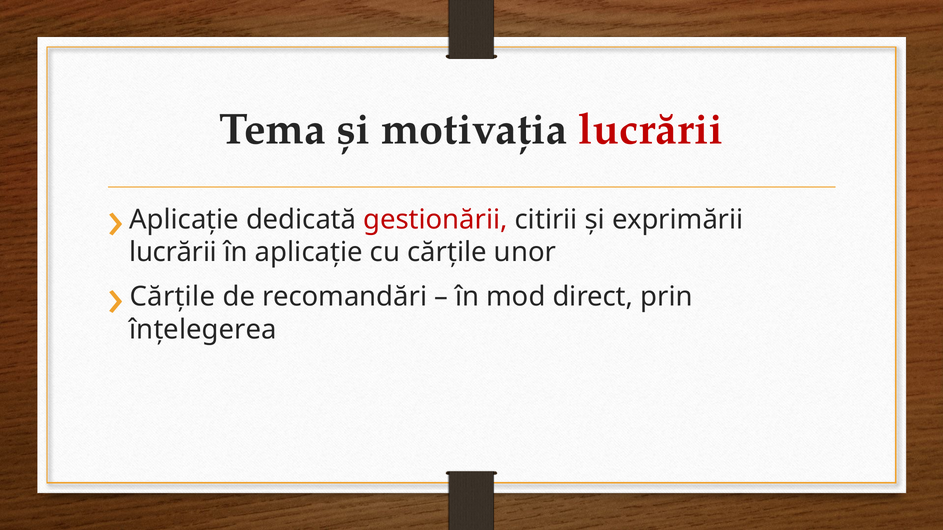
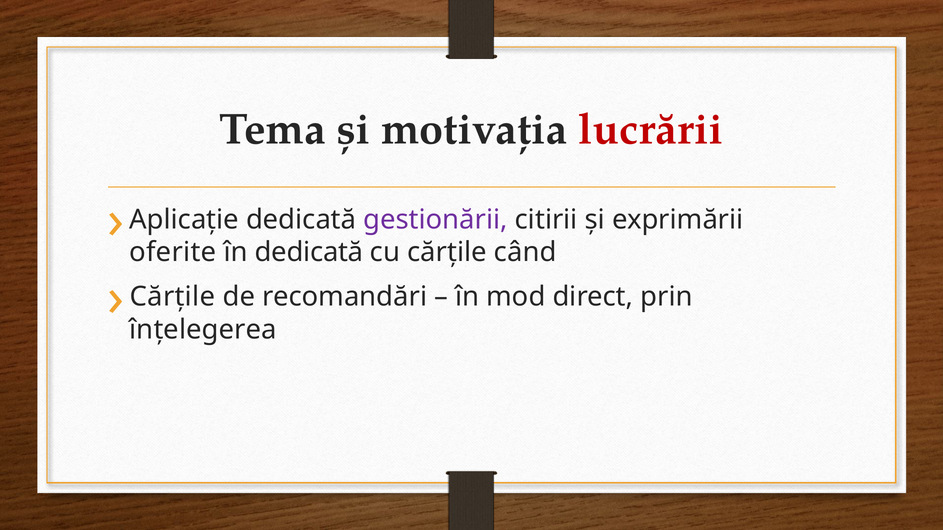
gestionării colour: red -> purple
lucrării at (173, 253): lucrării -> oferite
în aplicație: aplicație -> dedicată
unor: unor -> când
